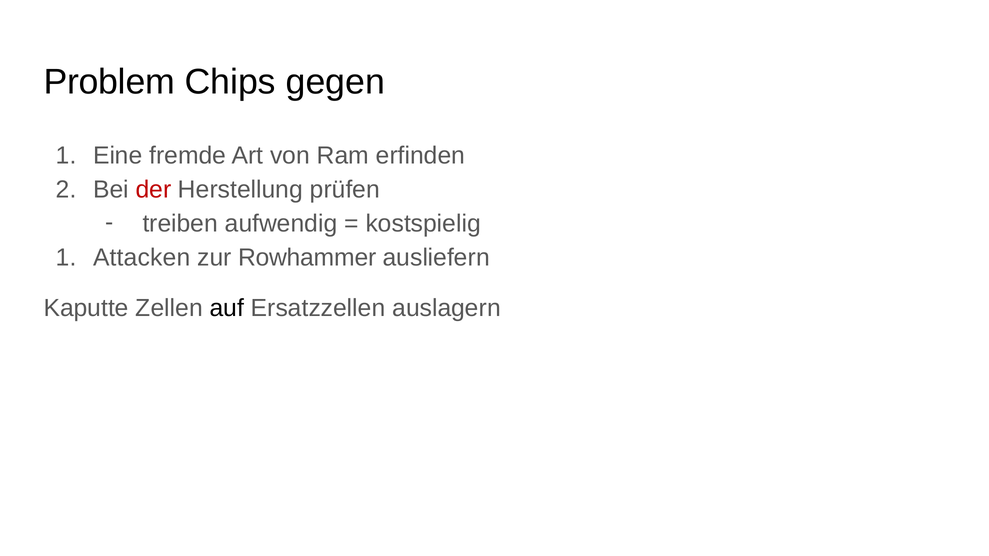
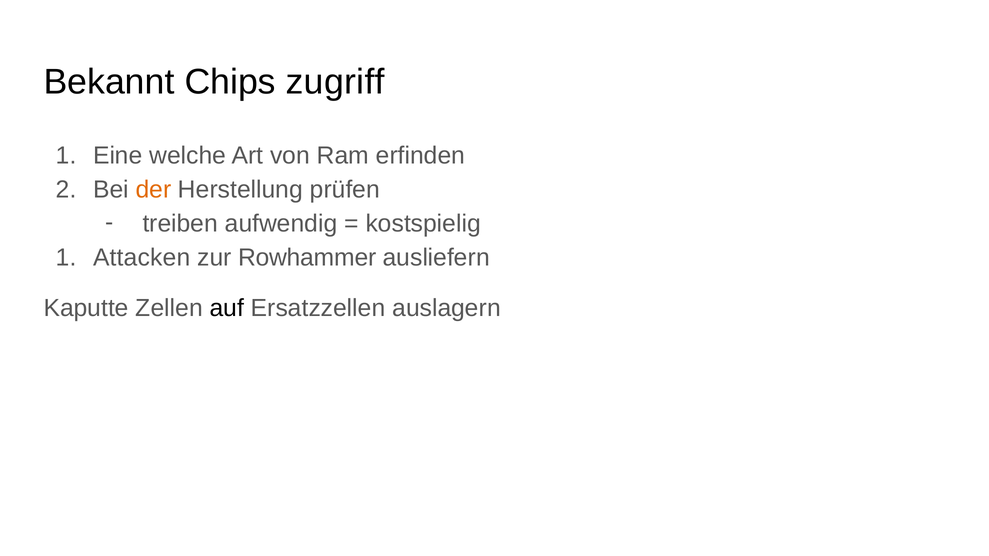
Problem: Problem -> Bekannt
gegen: gegen -> zugriff
fremde: fremde -> welche
der colour: red -> orange
